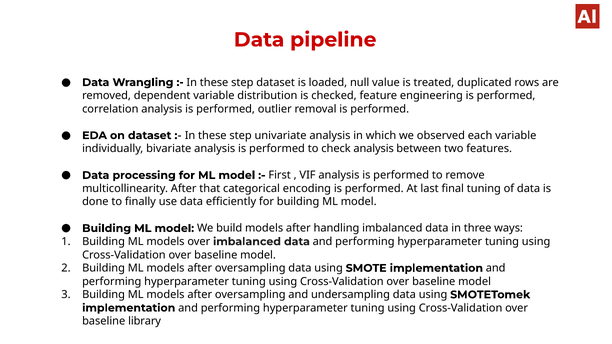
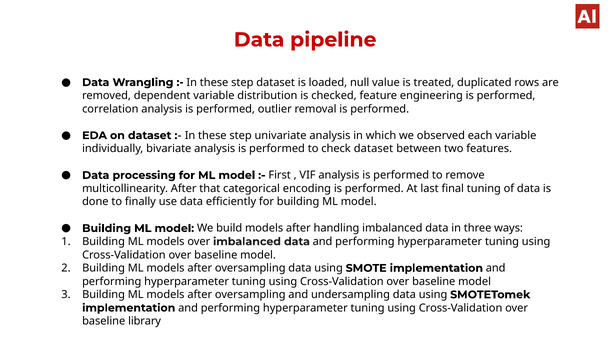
check analysis: analysis -> dataset
